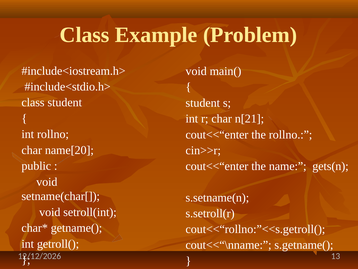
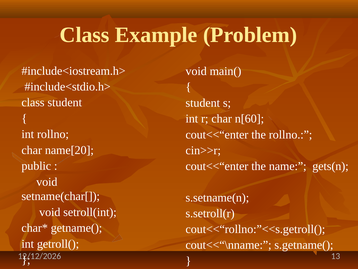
n[21: n[21 -> n[60
